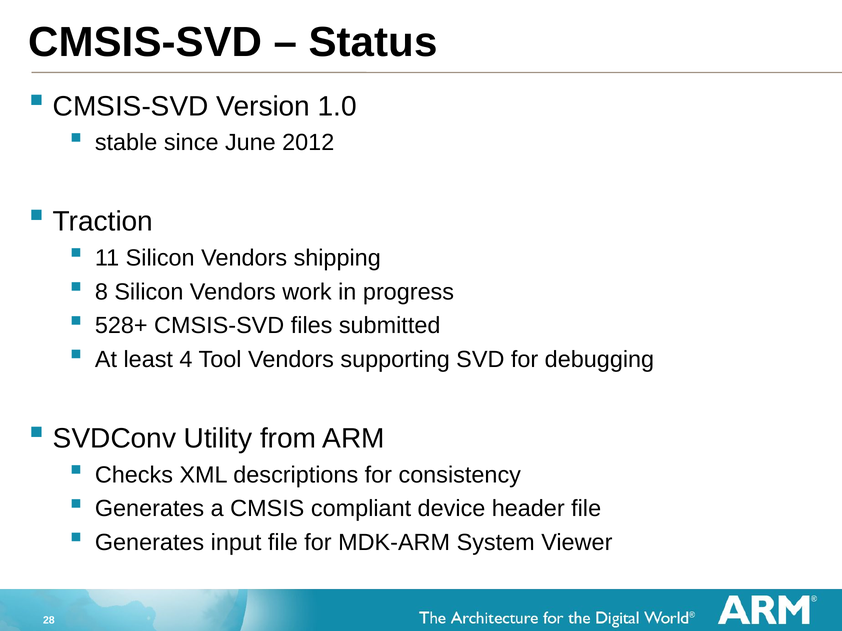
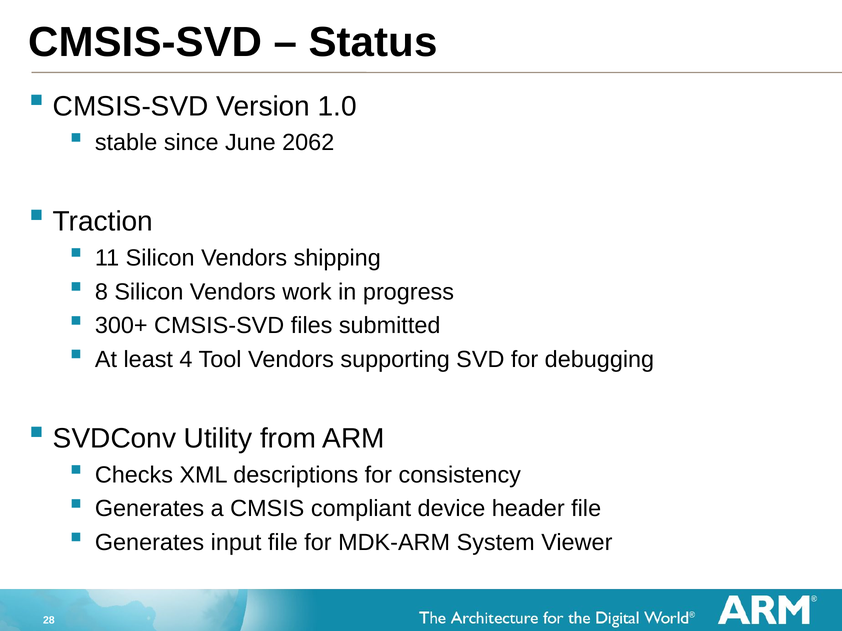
2012: 2012 -> 2062
528+: 528+ -> 300+
